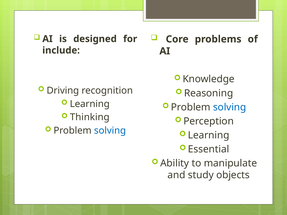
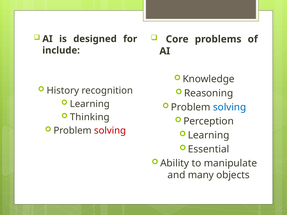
Driving: Driving -> History
solving at (110, 131) colour: blue -> red
study: study -> many
